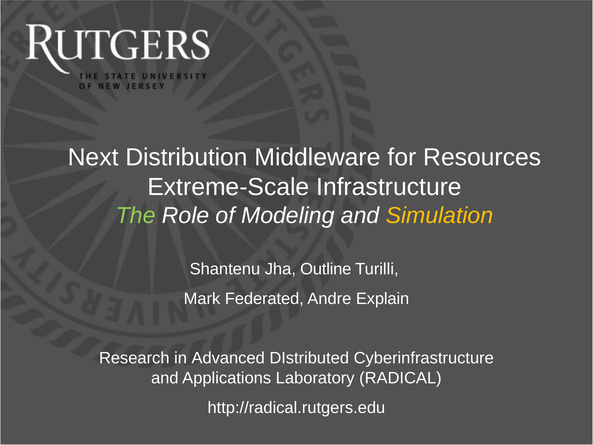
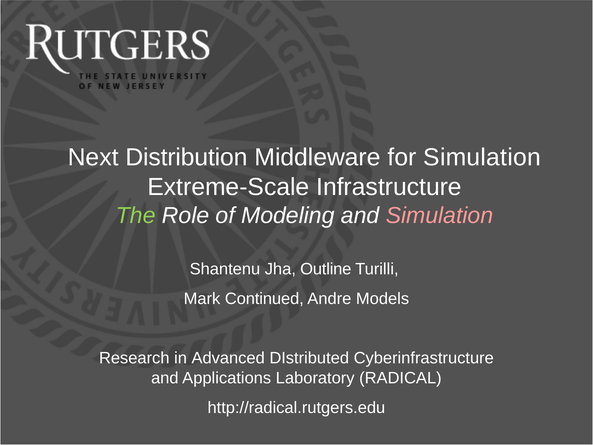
for Resources: Resources -> Simulation
Simulation at (439, 215) colour: yellow -> pink
Federated: Federated -> Continued
Explain: Explain -> Models
